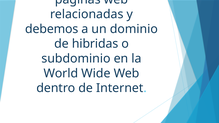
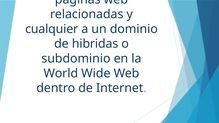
debemos: debemos -> cualquier
